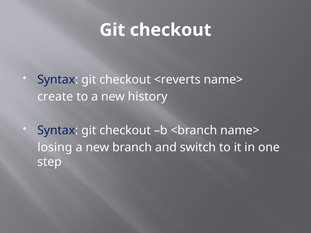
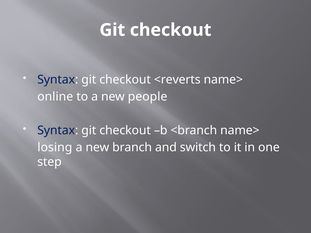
create: create -> online
history: history -> people
